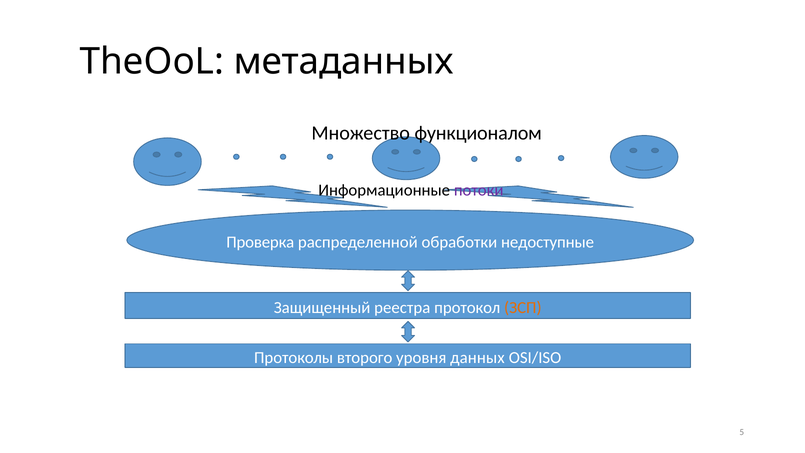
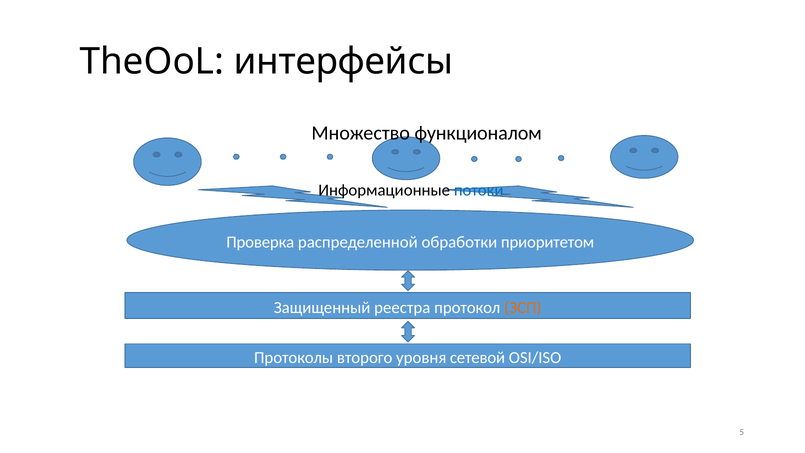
метаданных: метаданных -> интерфейсы
потоки colour: purple -> blue
недоступные: недоступные -> приоритетом
данных: данных -> сетевой
